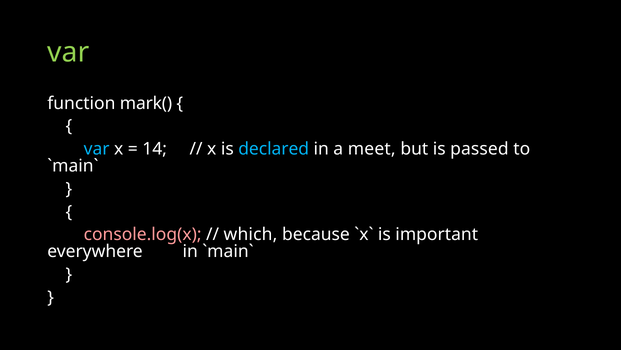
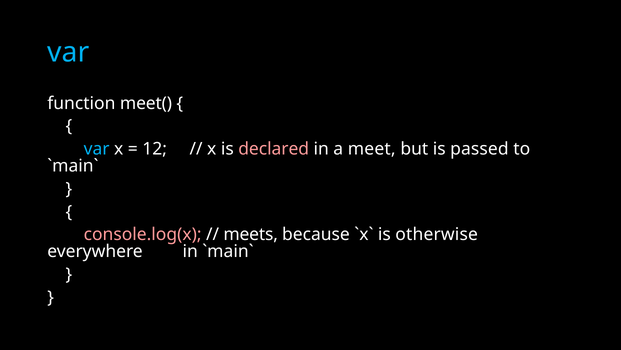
var at (68, 52) colour: light green -> light blue
mark(: mark( -> meet(
14: 14 -> 12
declared colour: light blue -> pink
which: which -> meets
important: important -> otherwise
